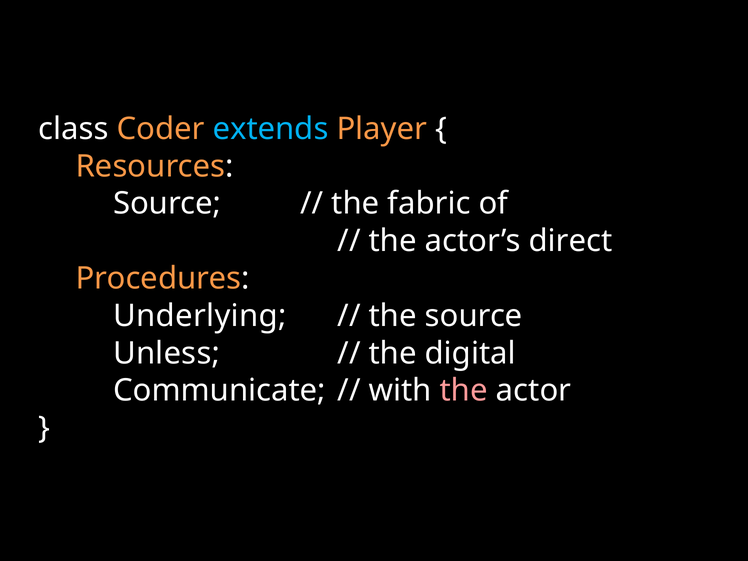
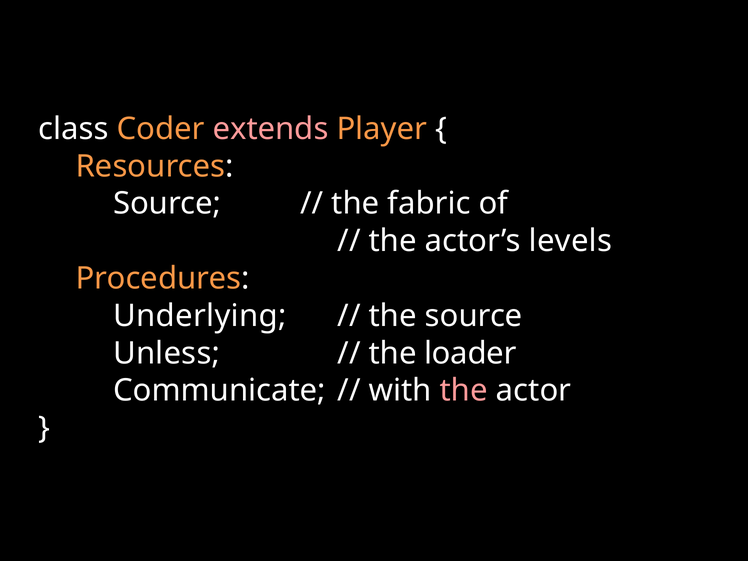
extends colour: light blue -> pink
direct: direct -> levels
digital: digital -> loader
